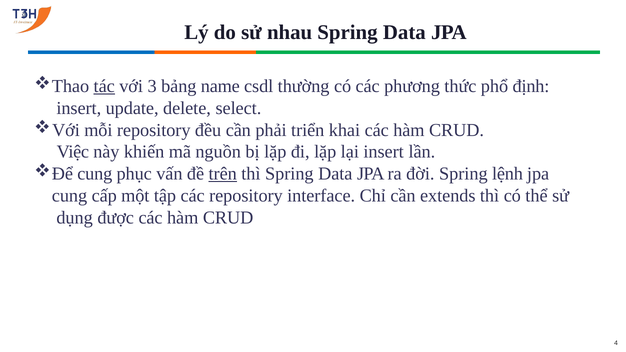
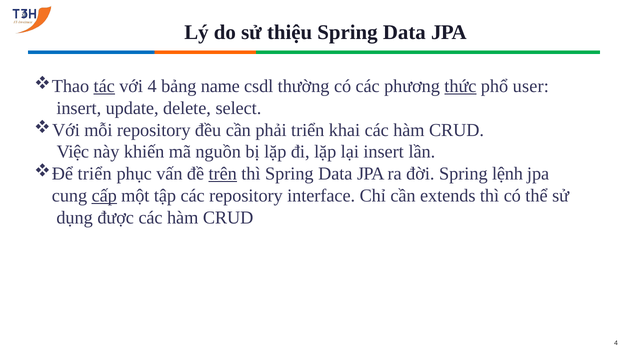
nhau: nhau -> thiệu
với 3: 3 -> 4
thức underline: none -> present
định: định -> user
cung at (95, 174): cung -> triển
cấp underline: none -> present
